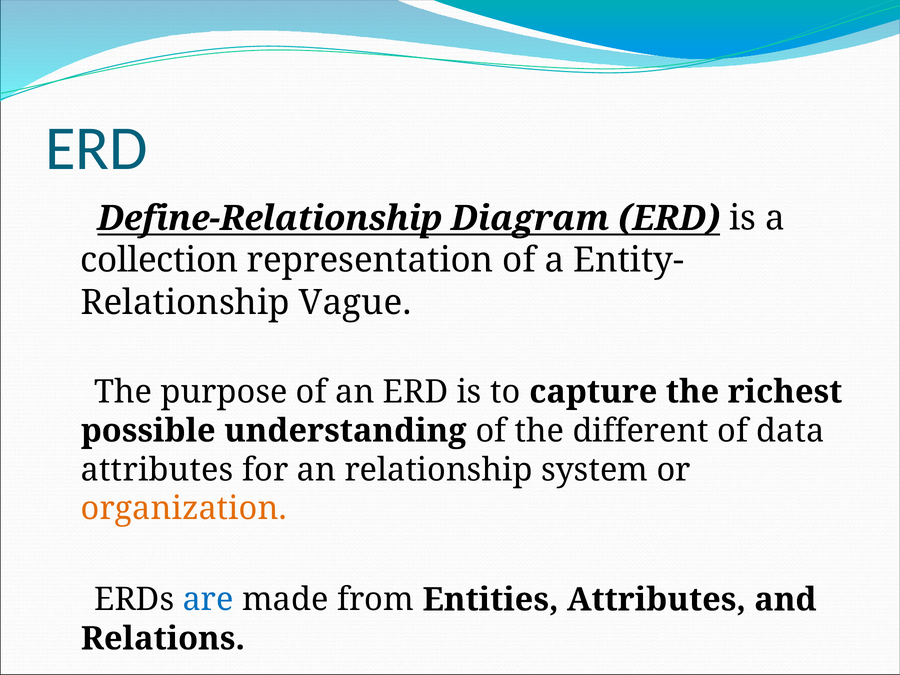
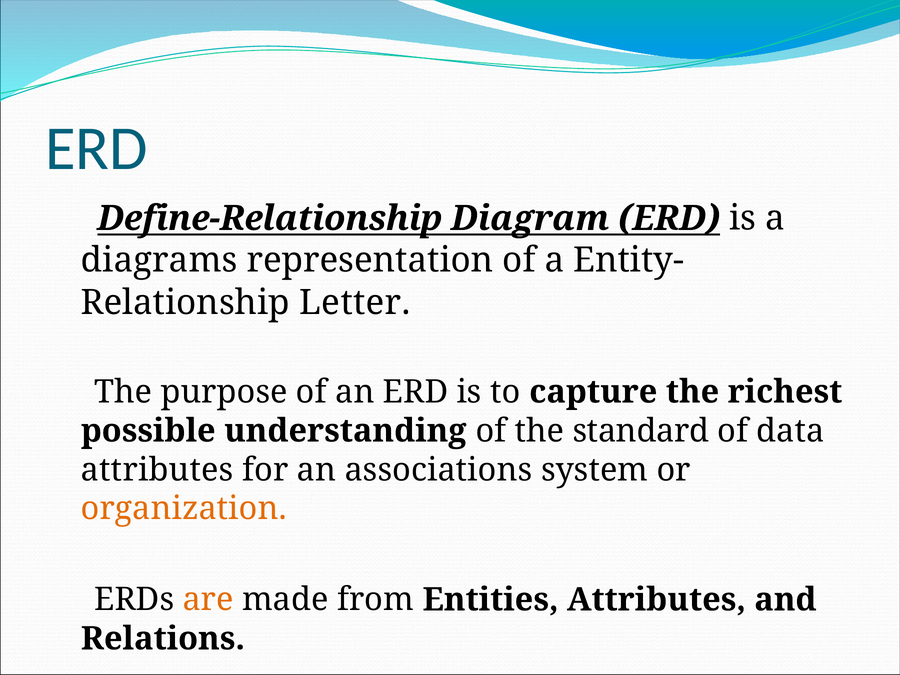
collection: collection -> diagrams
Vague: Vague -> Letter
different: different -> standard
an relationship: relationship -> associations
are colour: blue -> orange
